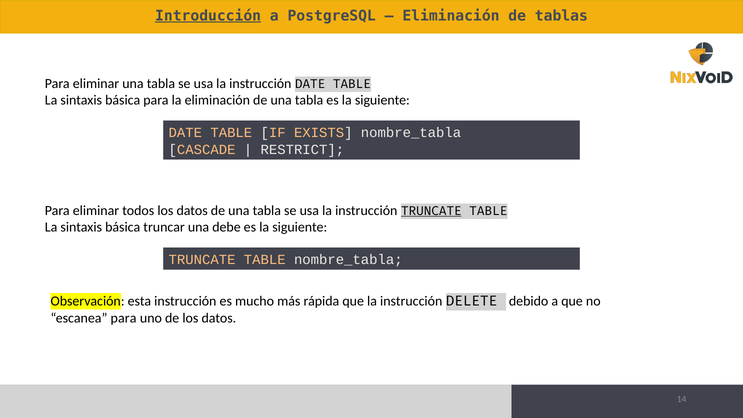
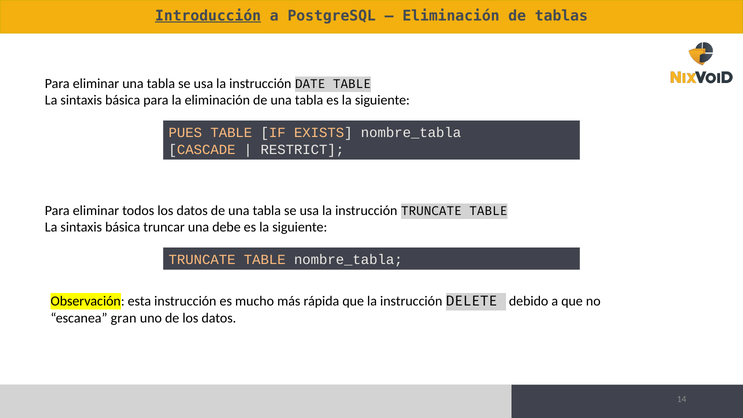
DATE at (185, 133): DATE -> PUES
TRUNCATE at (431, 211) underline: present -> none
escanea para: para -> gran
